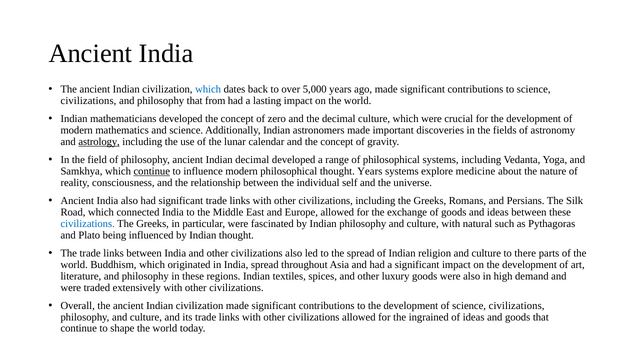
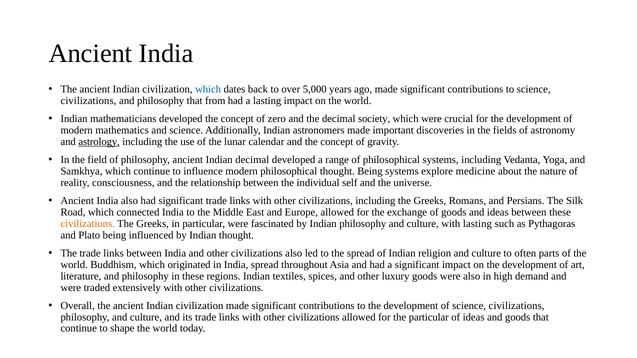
decimal culture: culture -> society
continue at (152, 171) underline: present -> none
thought Years: Years -> Being
civilizations at (88, 224) colour: blue -> orange
with natural: natural -> lasting
there: there -> often
the ingrained: ingrained -> particular
